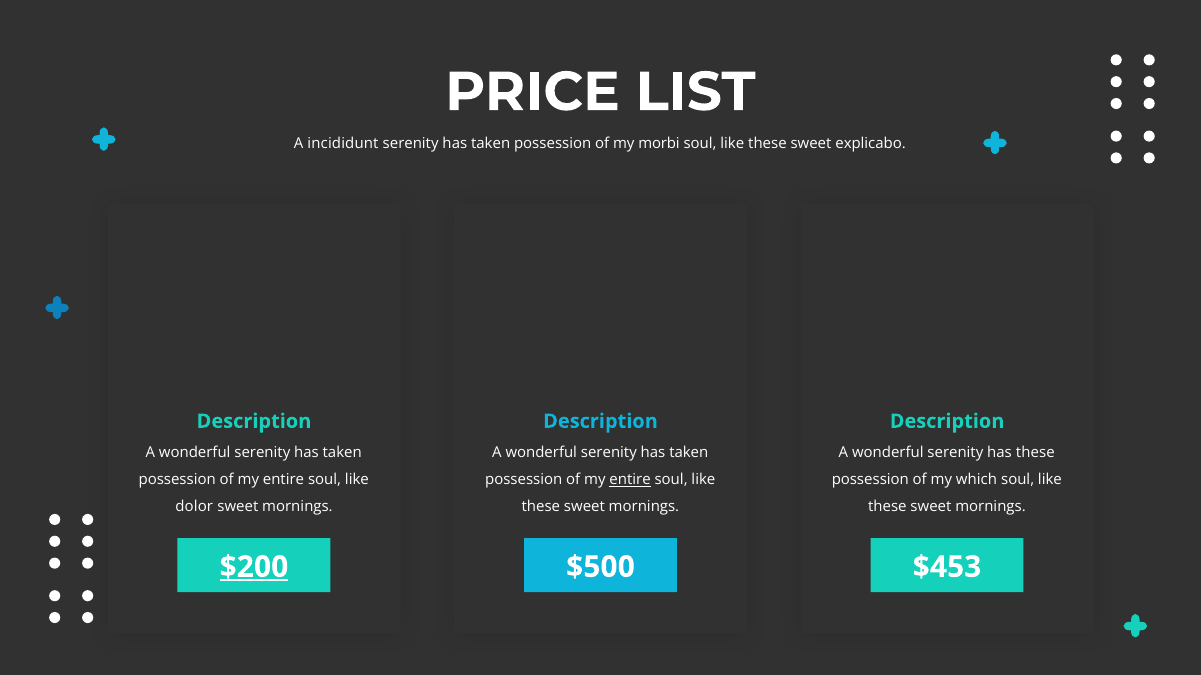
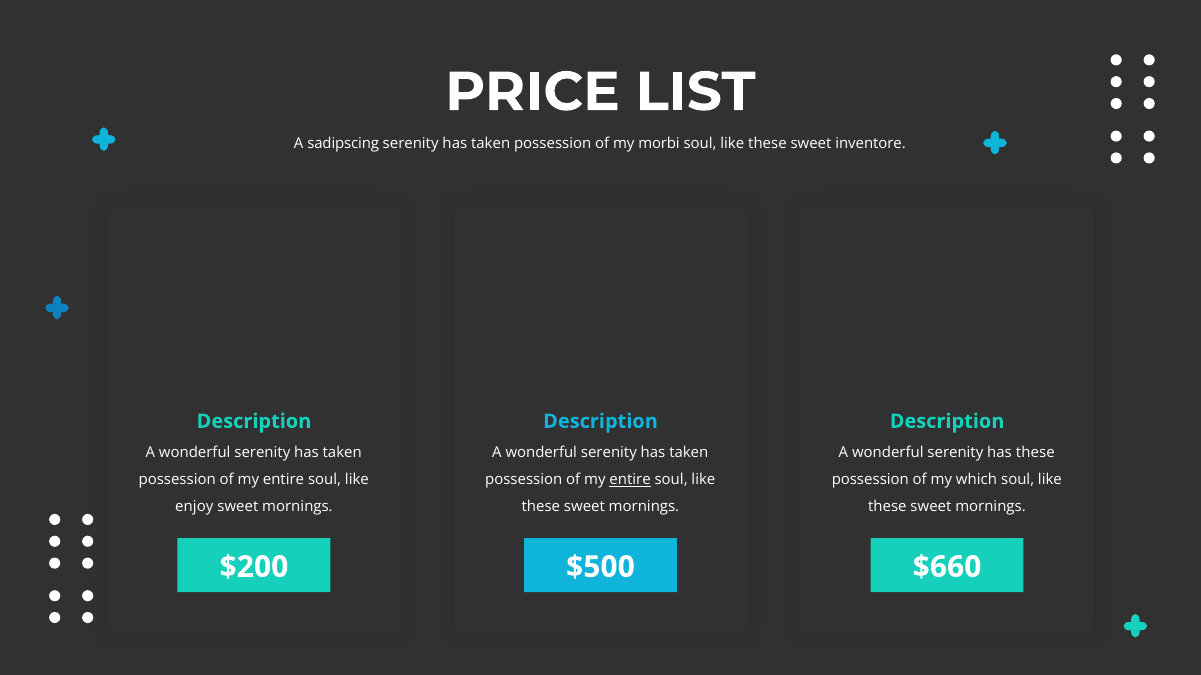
incididunt: incididunt -> sadipscing
explicabo: explicabo -> inventore
dolor: dolor -> enjoy
$200 underline: present -> none
$453: $453 -> $660
